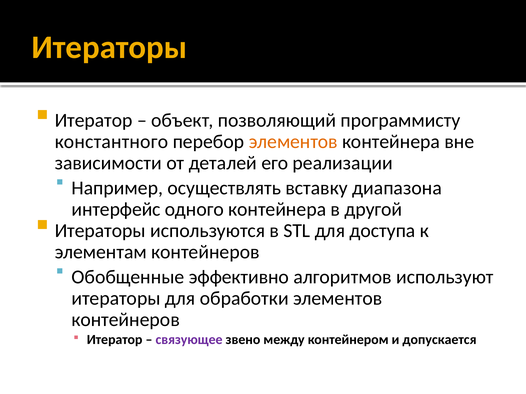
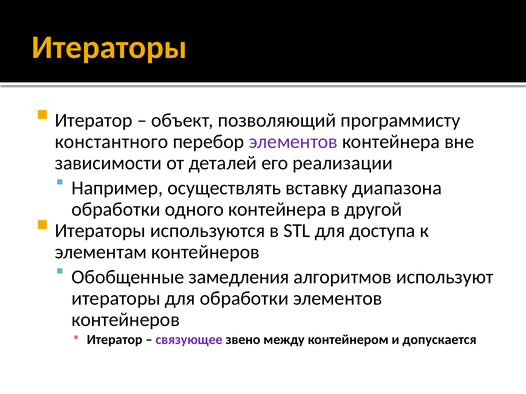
элементов at (293, 142) colour: orange -> purple
интерфейс at (116, 210): интерфейс -> обработки
эффективно: эффективно -> замедления
